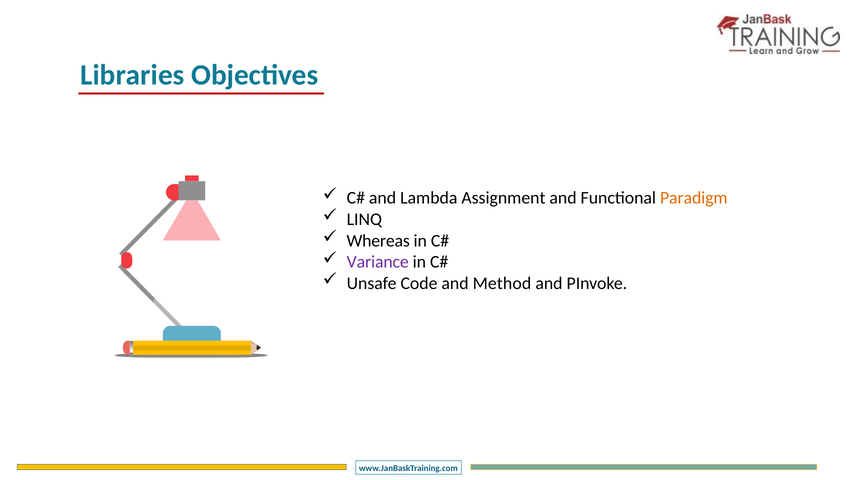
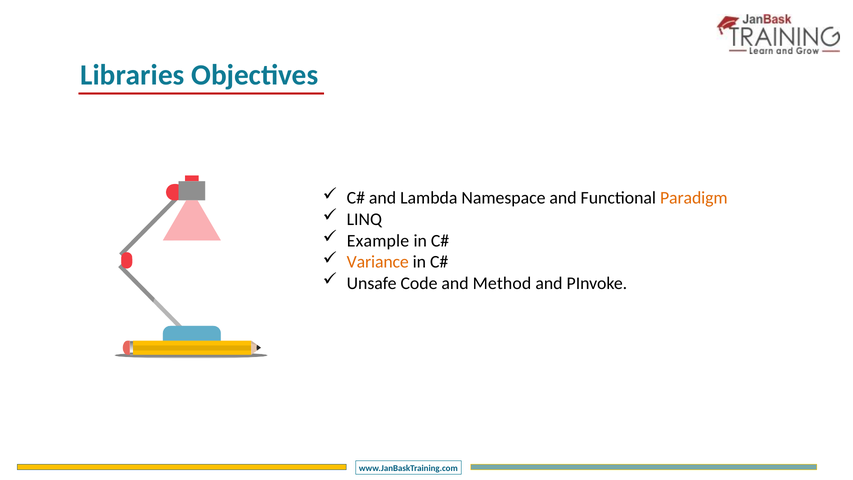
Assignment: Assignment -> Namespace
Whereas: Whereas -> Example
Variance colour: purple -> orange
